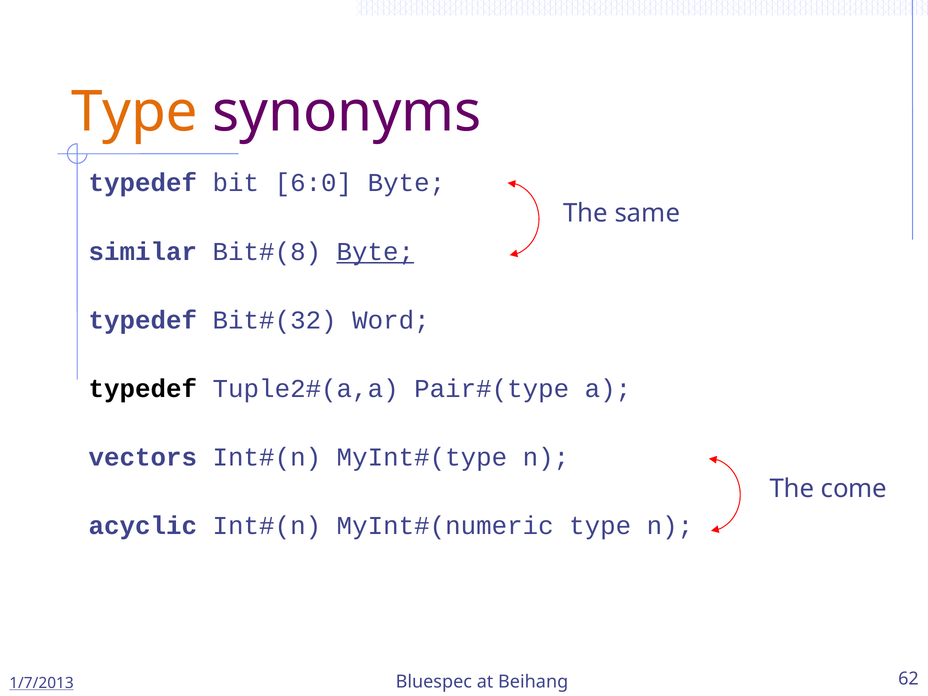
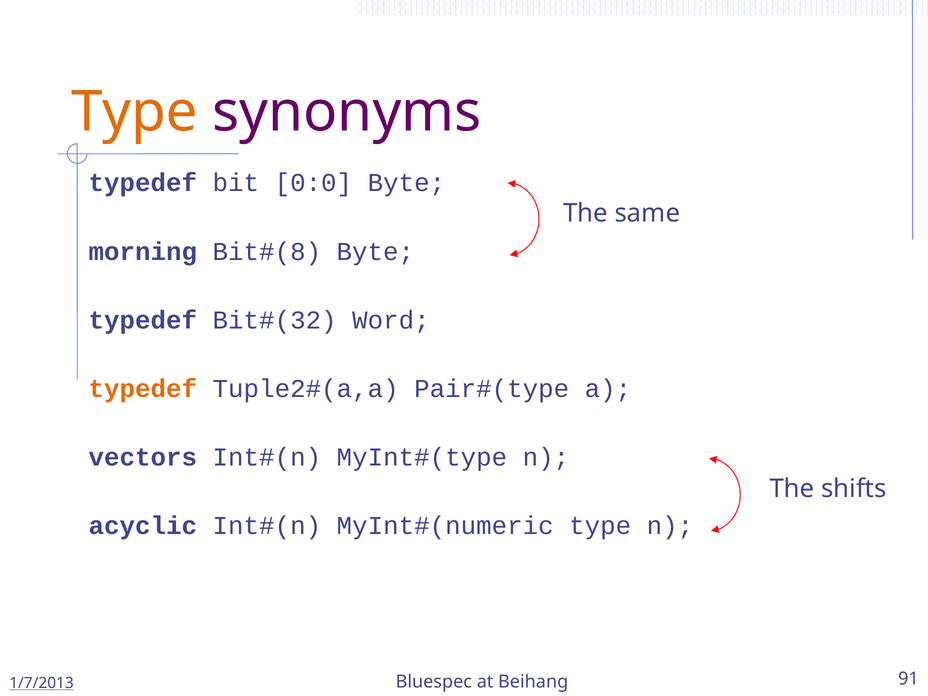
6:0: 6:0 -> 0:0
similar: similar -> morning
Byte at (375, 252) underline: present -> none
typedef at (143, 389) colour: black -> orange
come: come -> shifts
62: 62 -> 91
